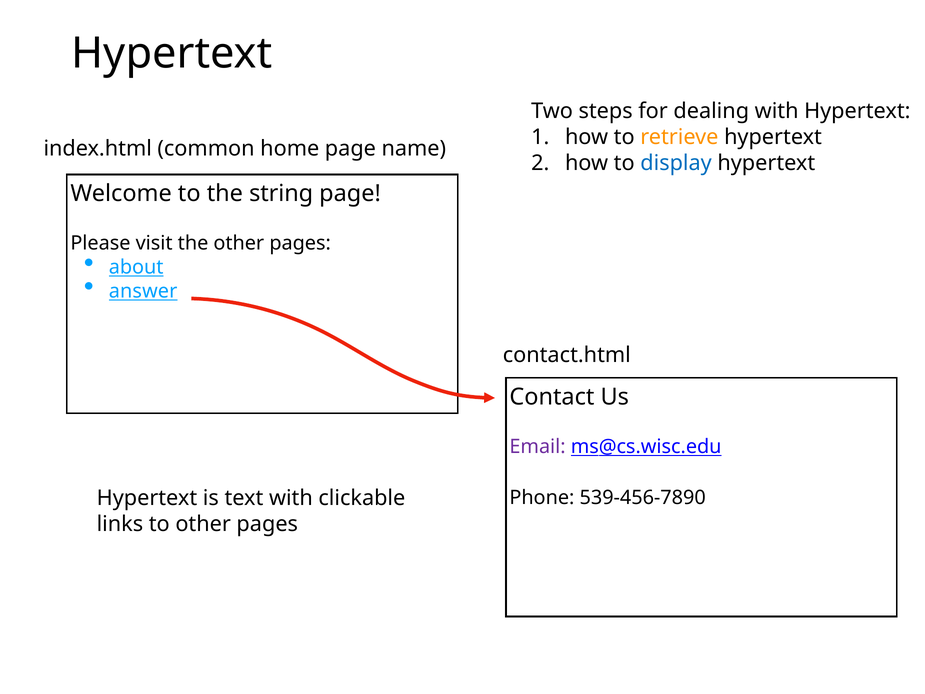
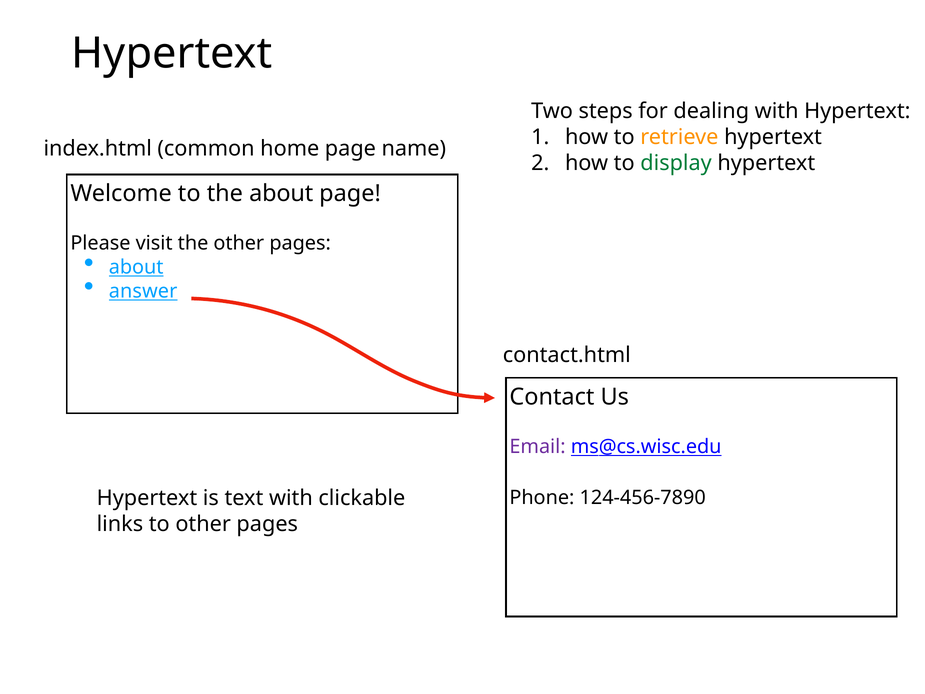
display colour: blue -> green
the string: string -> about
539-456-7890: 539-456-7890 -> 124-456-7890
